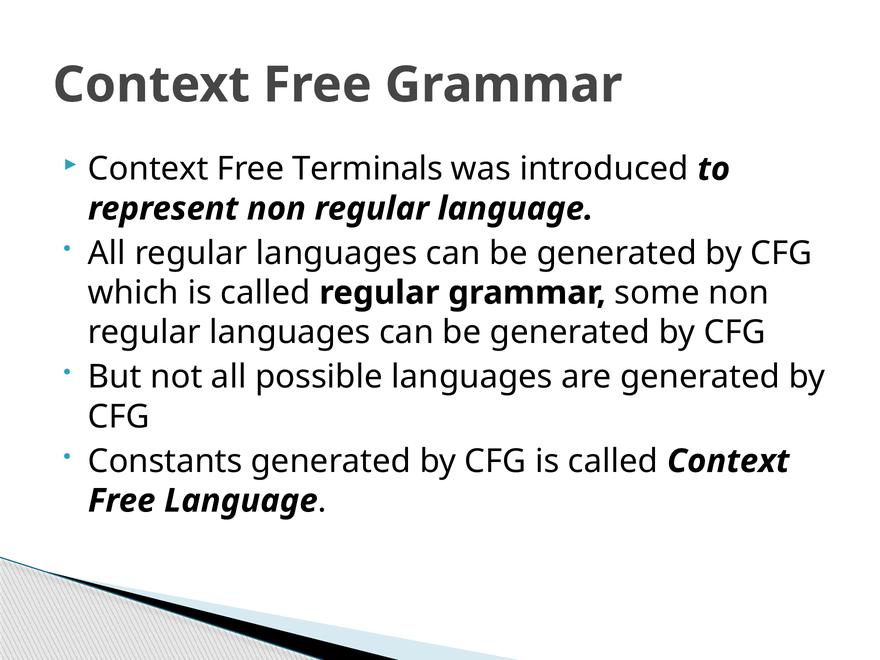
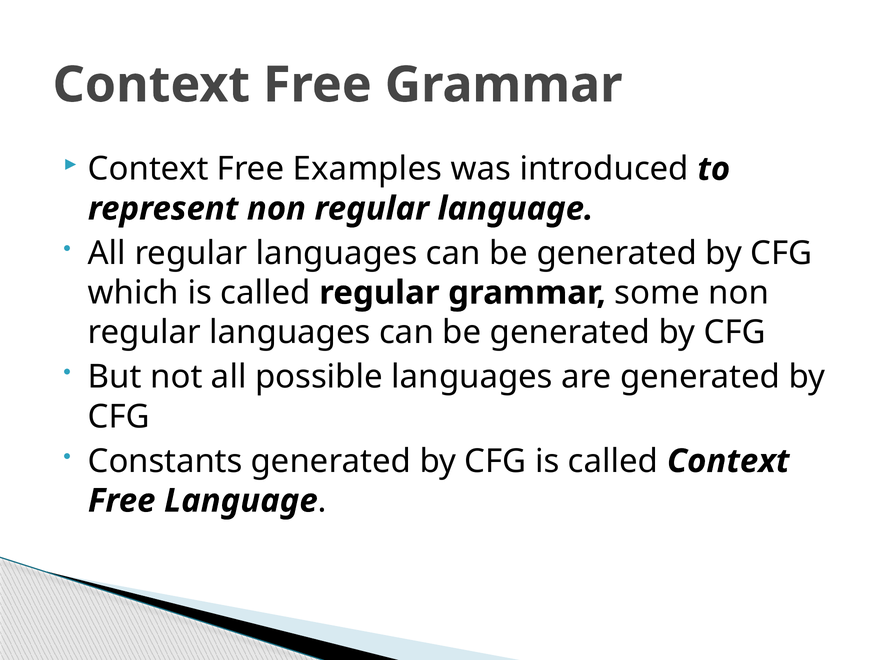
Terminals: Terminals -> Examples
